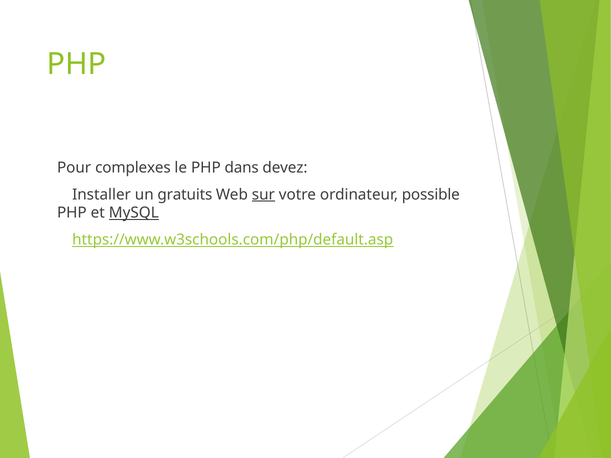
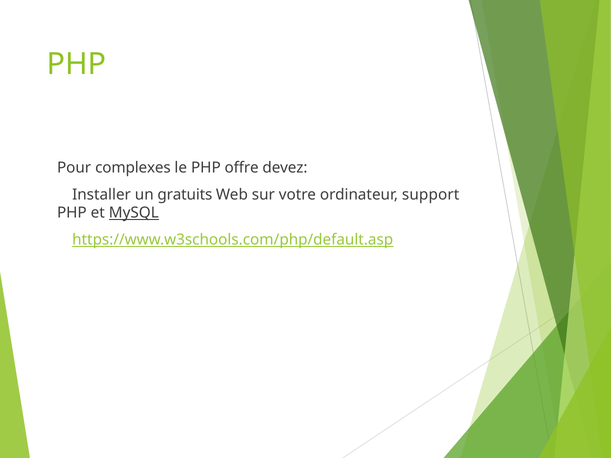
dans: dans -> offre
sur underline: present -> none
possible: possible -> support
